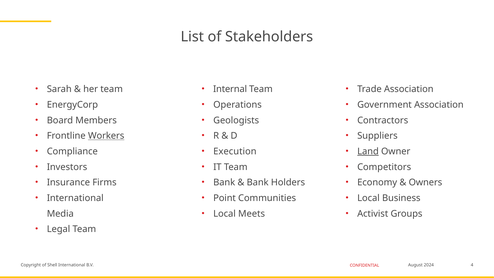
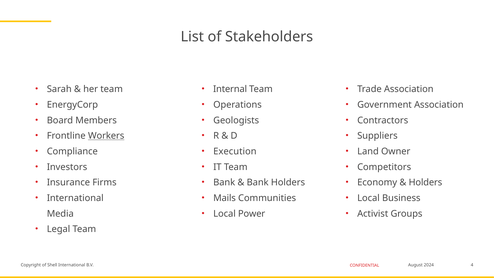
Land underline: present -> none
Owners at (425, 182): Owners -> Holders
Point: Point -> Mails
Meets: Meets -> Power
